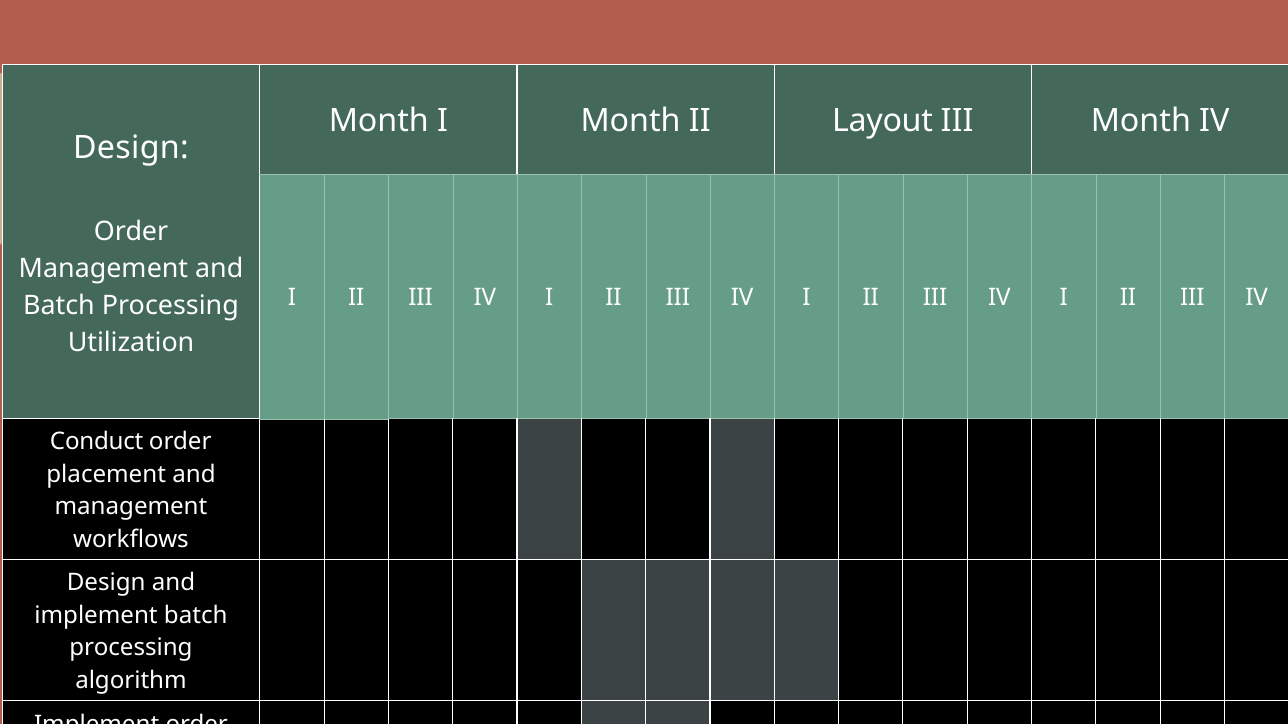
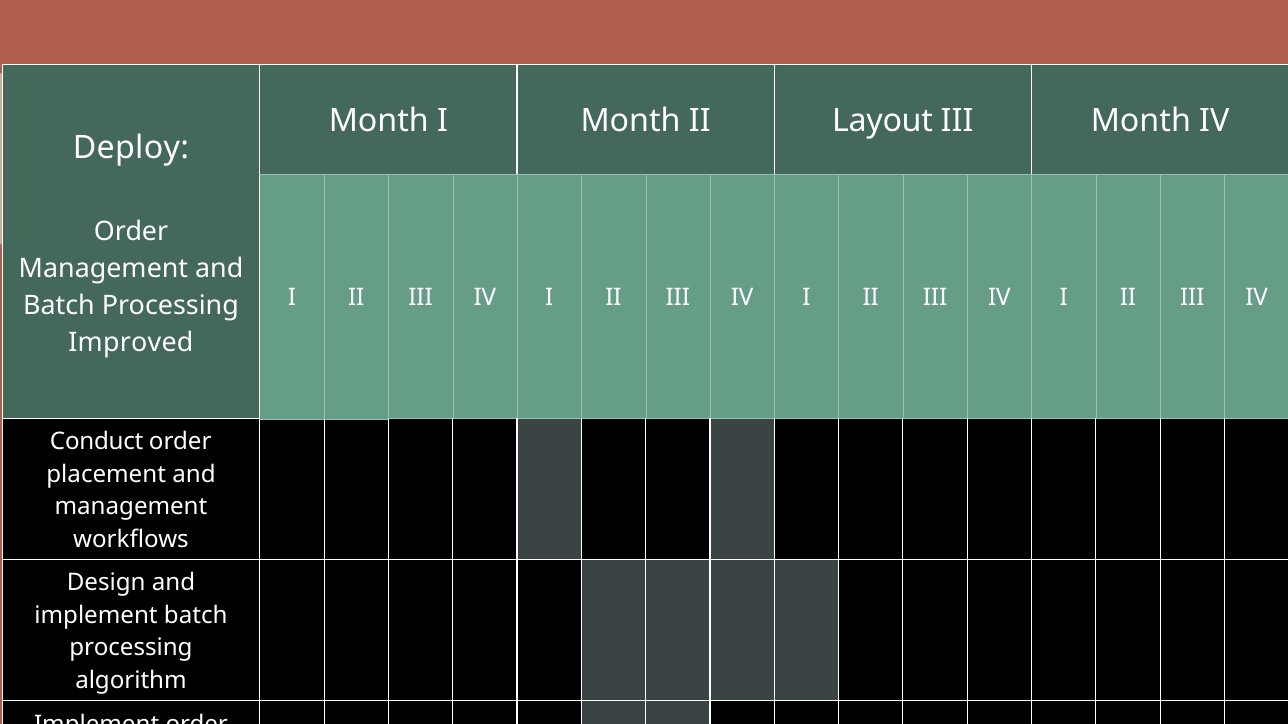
Design at (131, 148): Design -> Deploy
Utilization: Utilization -> Improved
